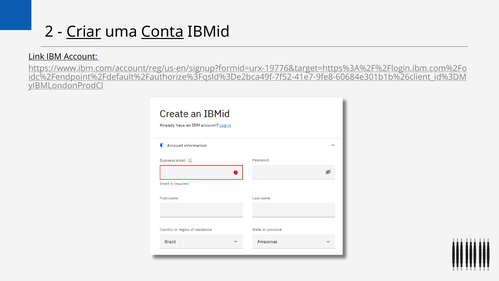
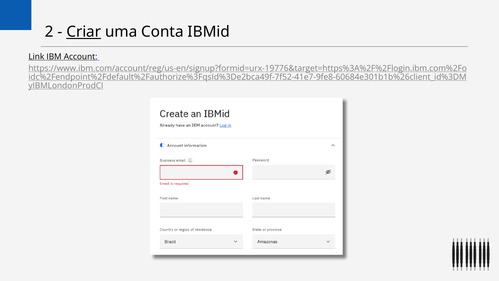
Conta underline: present -> none
